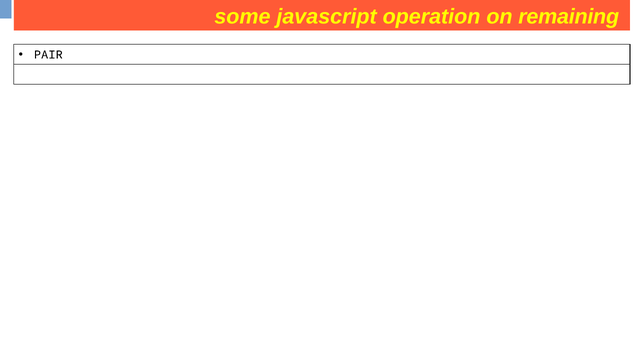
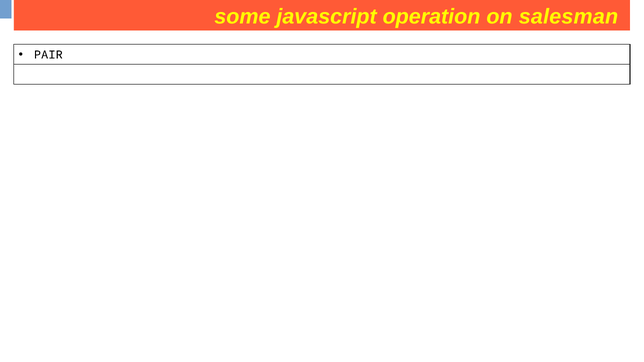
remaining: remaining -> salesman
